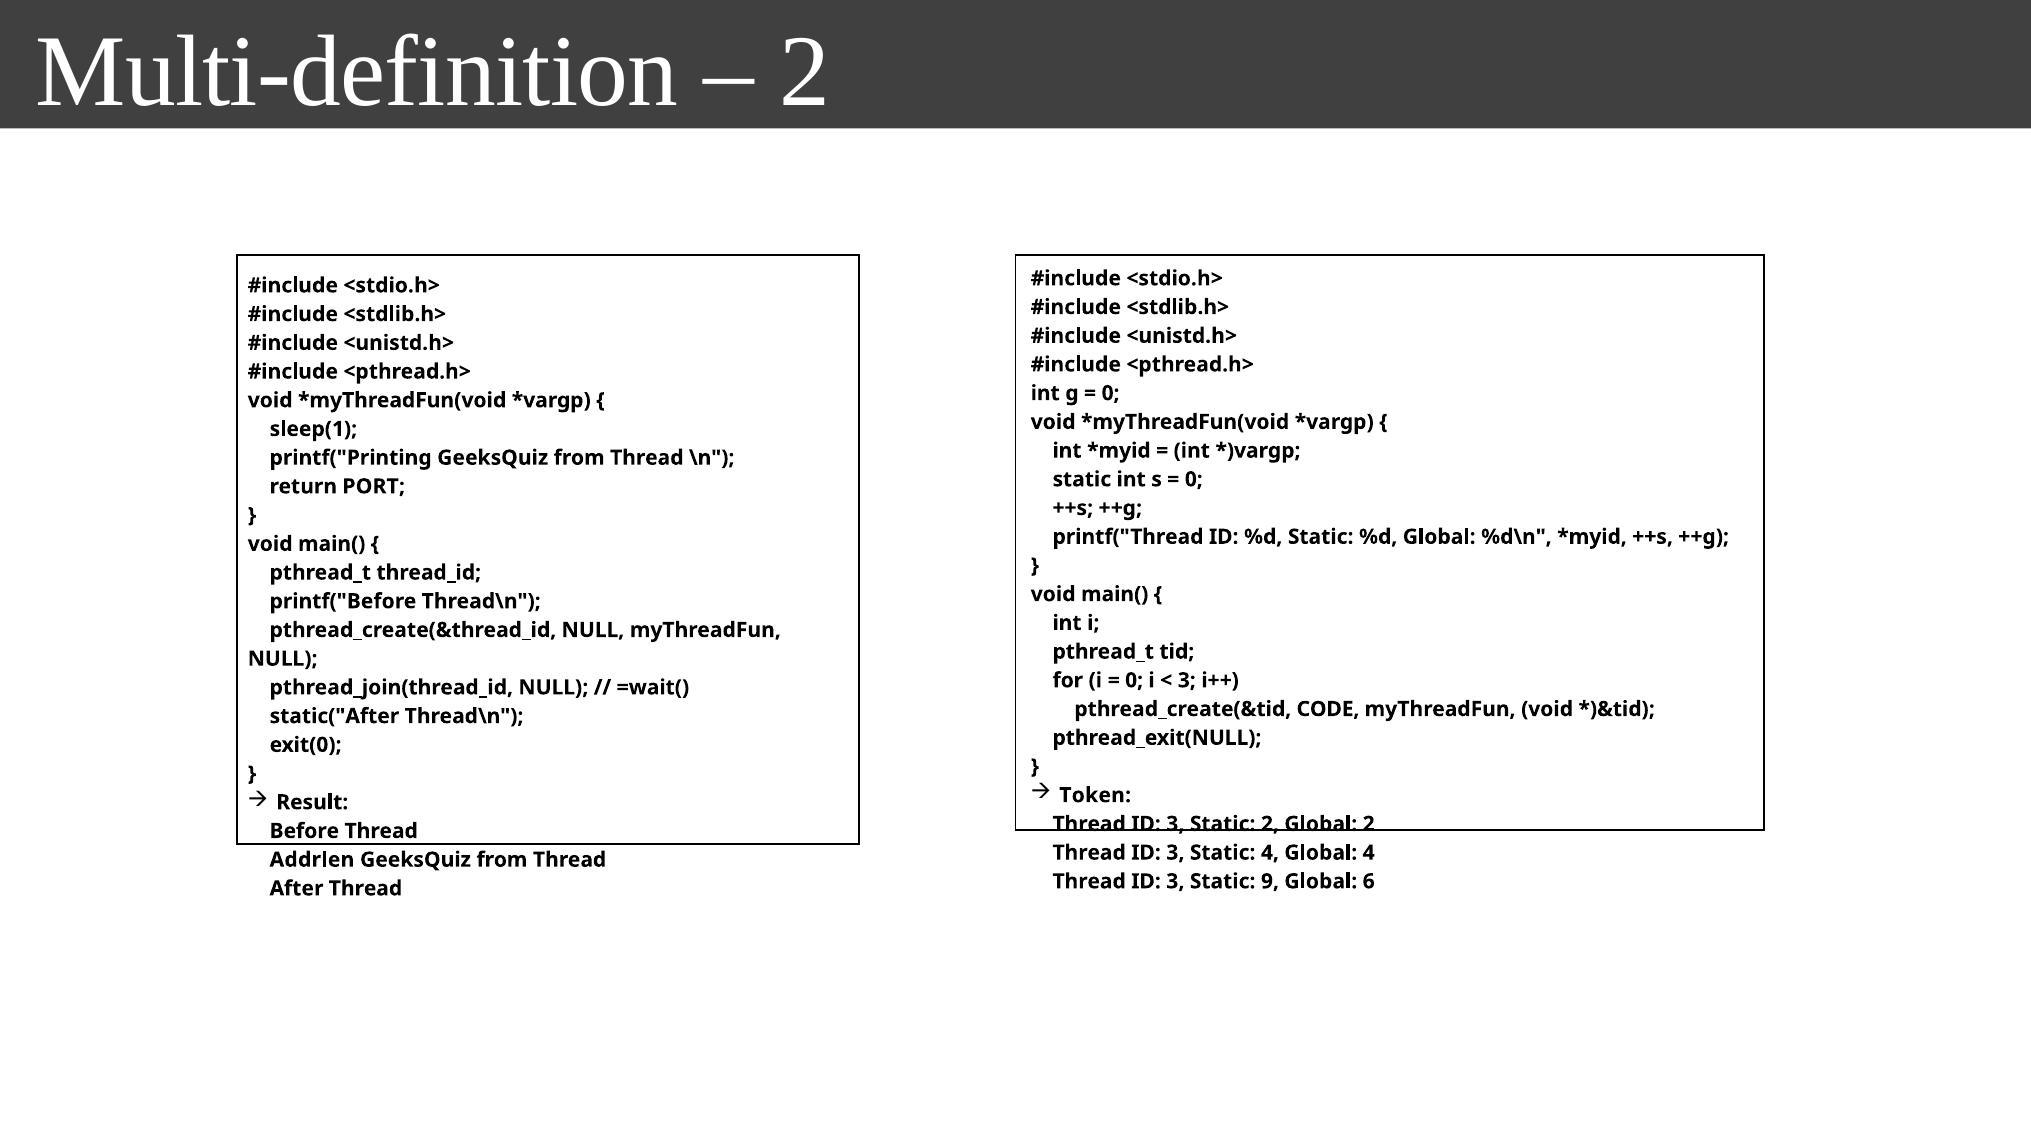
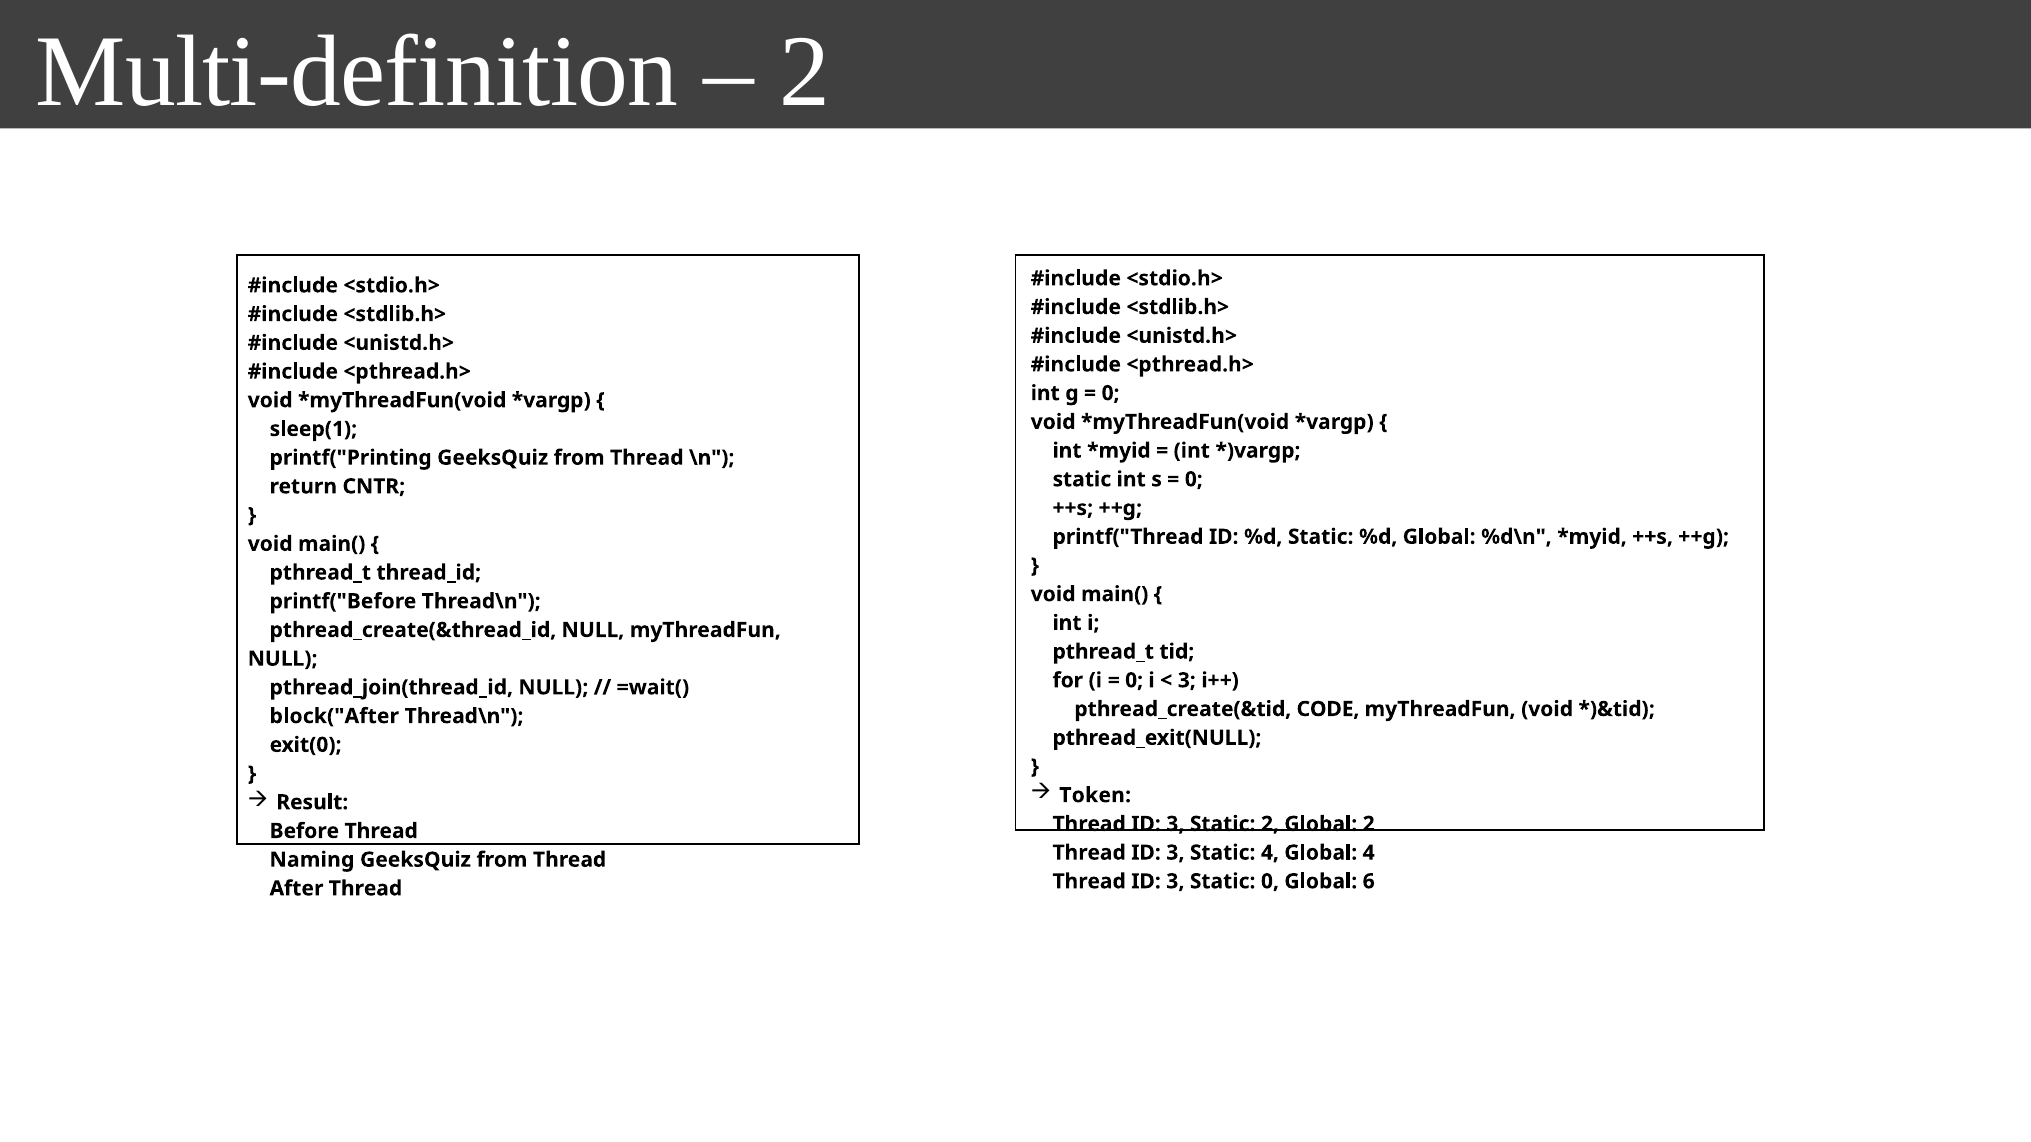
PORT: PORT -> CNTR
static("After: static("After -> block("After
Addrlen: Addrlen -> Naming
Static 9: 9 -> 0
